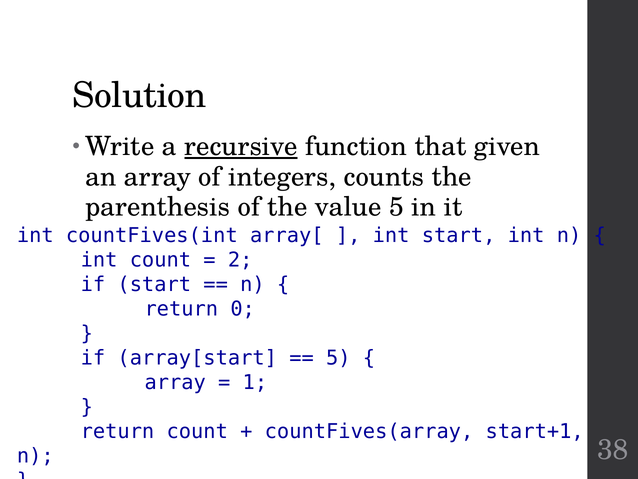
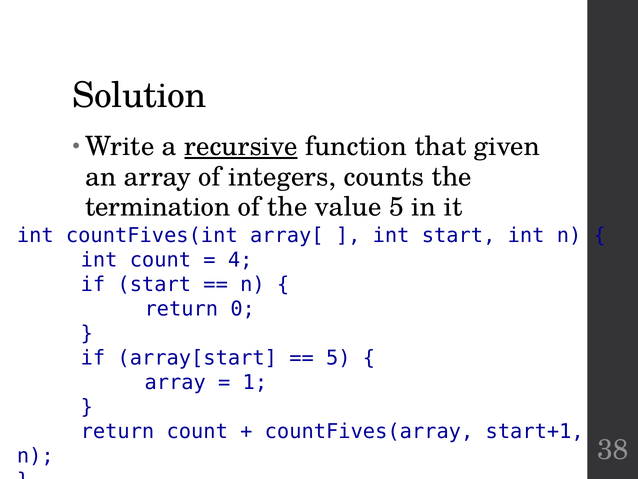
parenthesis: parenthesis -> termination
2: 2 -> 4
